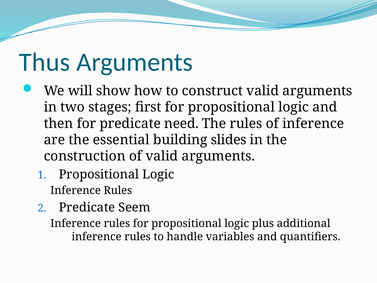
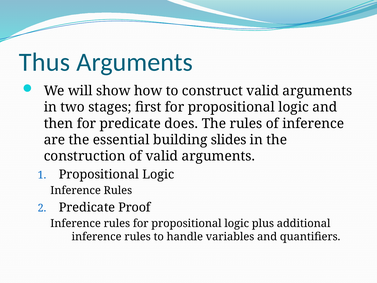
need: need -> does
Seem: Seem -> Proof
